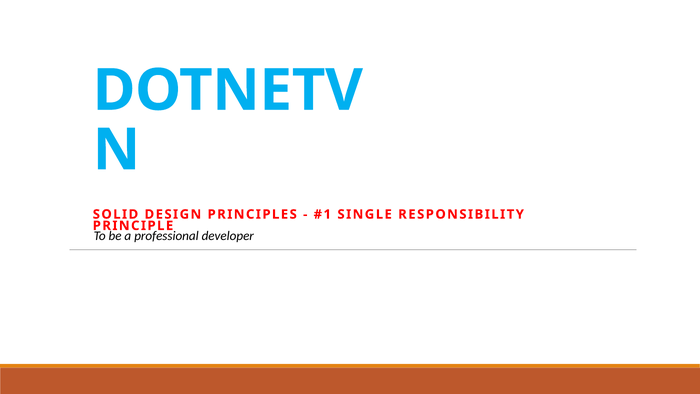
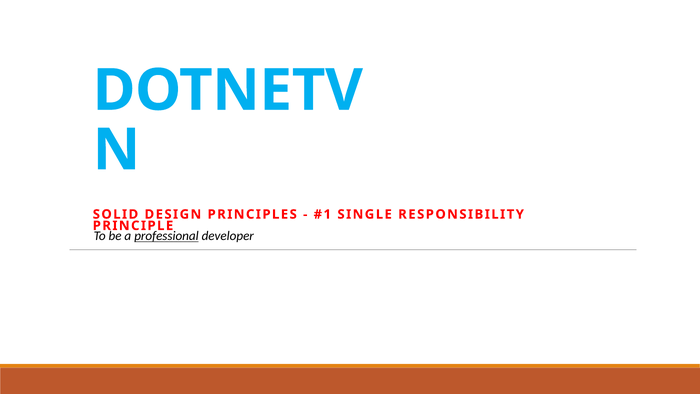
professional underline: none -> present
